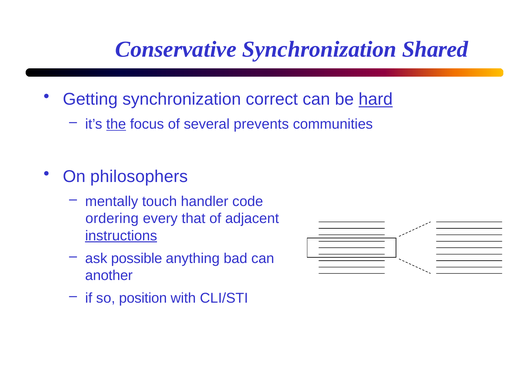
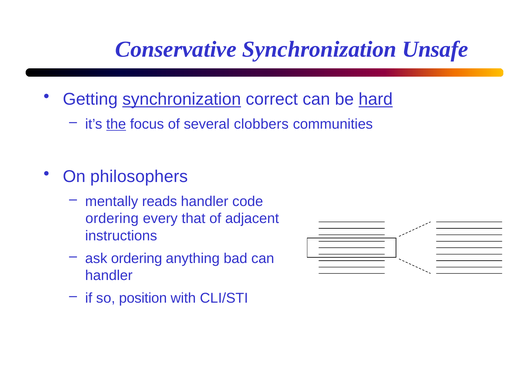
Shared: Shared -> Unsafe
synchronization at (182, 99) underline: none -> present
prevents: prevents -> clobbers
touch: touch -> reads
instructions underline: present -> none
ask possible: possible -> ordering
another at (109, 275): another -> handler
